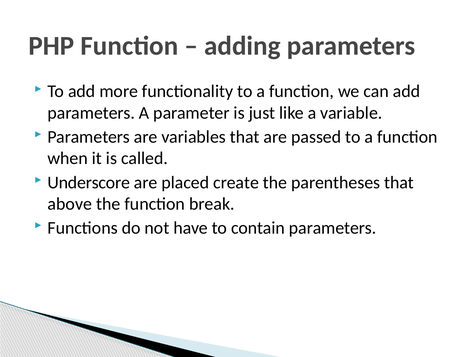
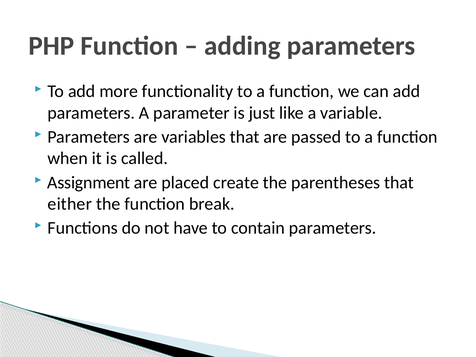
Underscore: Underscore -> Assignment
above: above -> either
